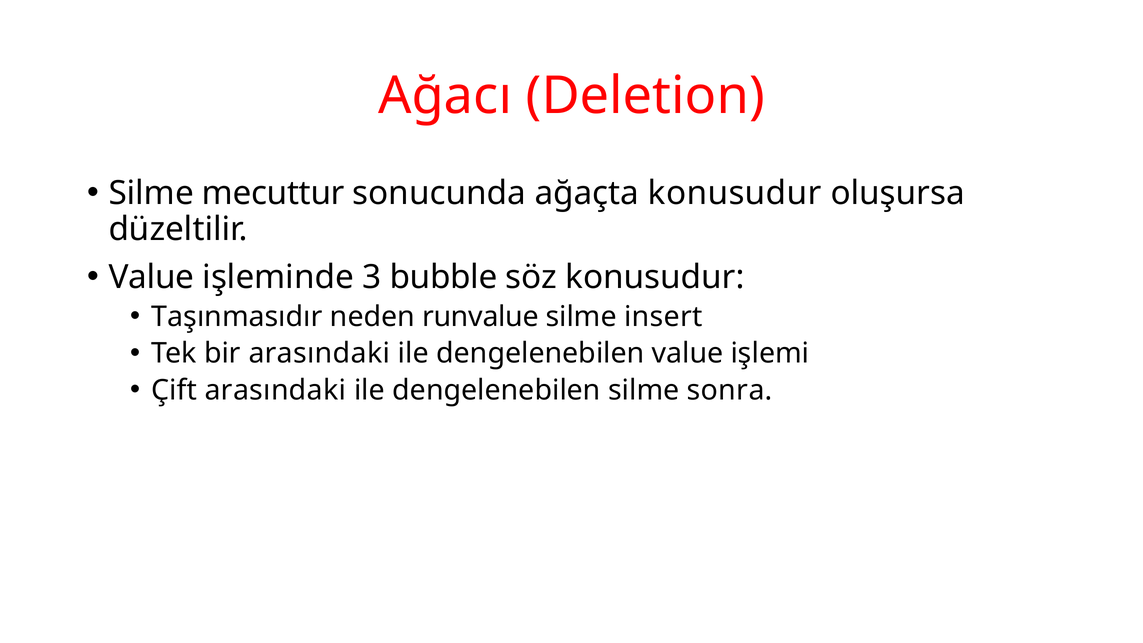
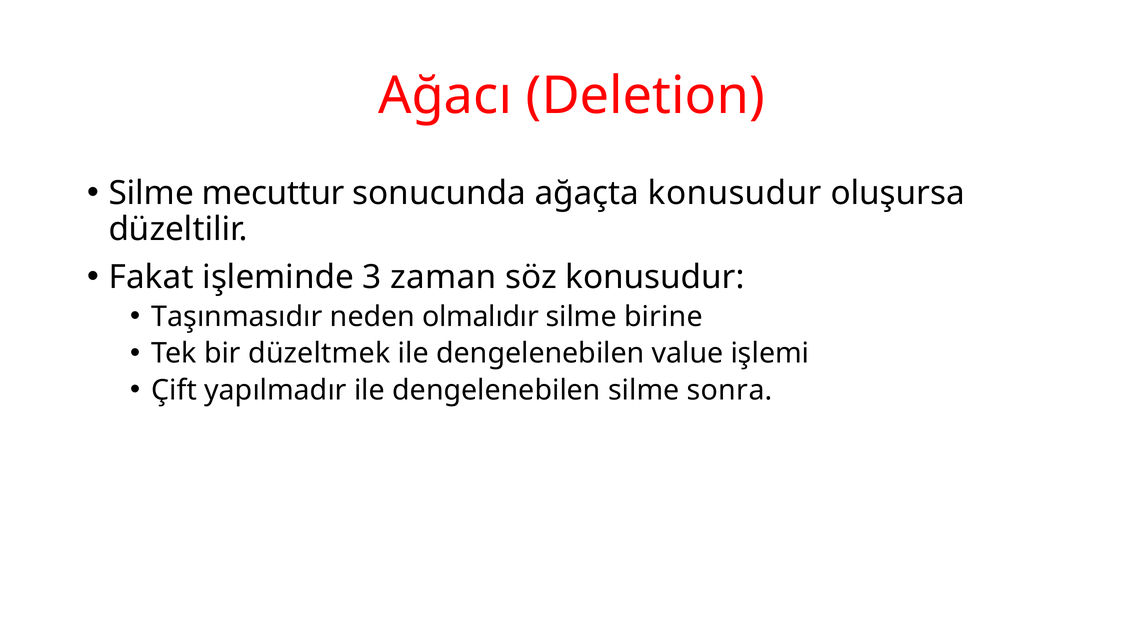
Value at (151, 277): Value -> Fakat
bubble: bubble -> zaman
runvalue: runvalue -> olmalıdır
insert: insert -> birine
bir arasındaki: arasındaki -> düzeltmek
Çift arasındaki: arasındaki -> yapılmadır
